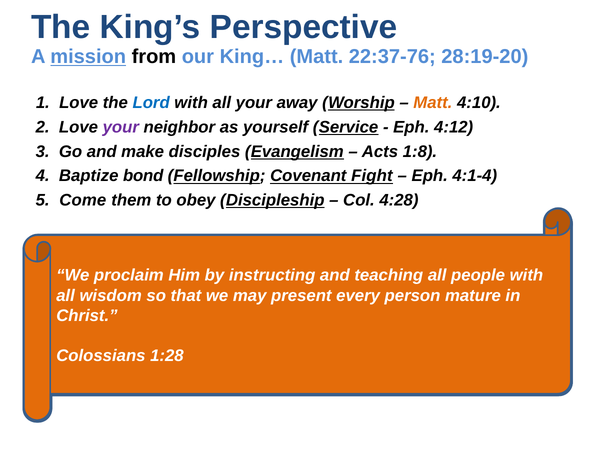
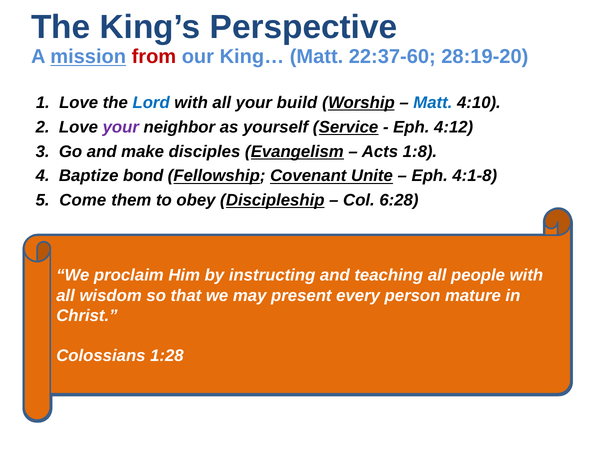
from colour: black -> red
22:37-76: 22:37-76 -> 22:37-60
your away: away -> build
Matt at (433, 103) colour: orange -> blue
Fight: Fight -> Unite
4:1-4: 4:1-4 -> 4:1-8
4:28: 4:28 -> 6:28
